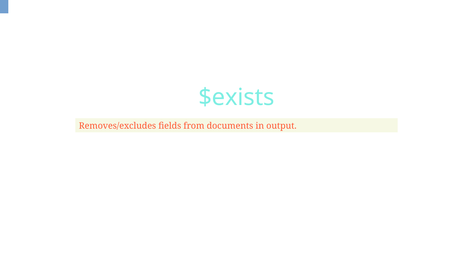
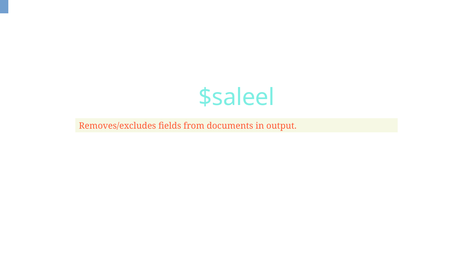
$exists: $exists -> $saleel
